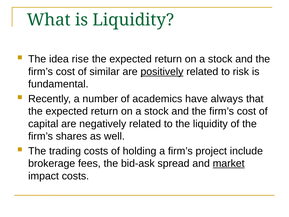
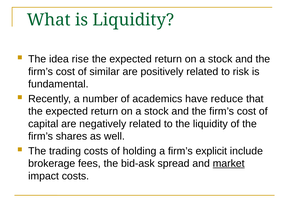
positively underline: present -> none
always: always -> reduce
project: project -> explicit
